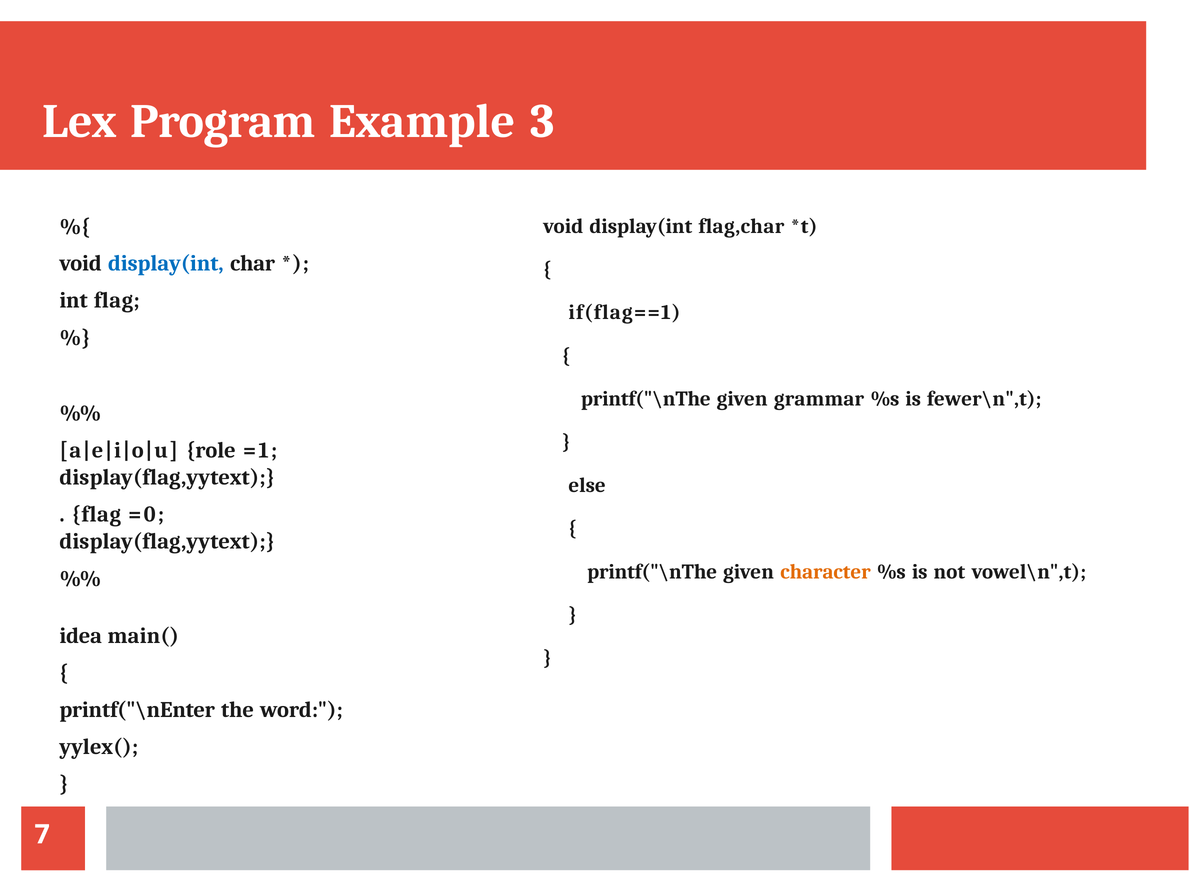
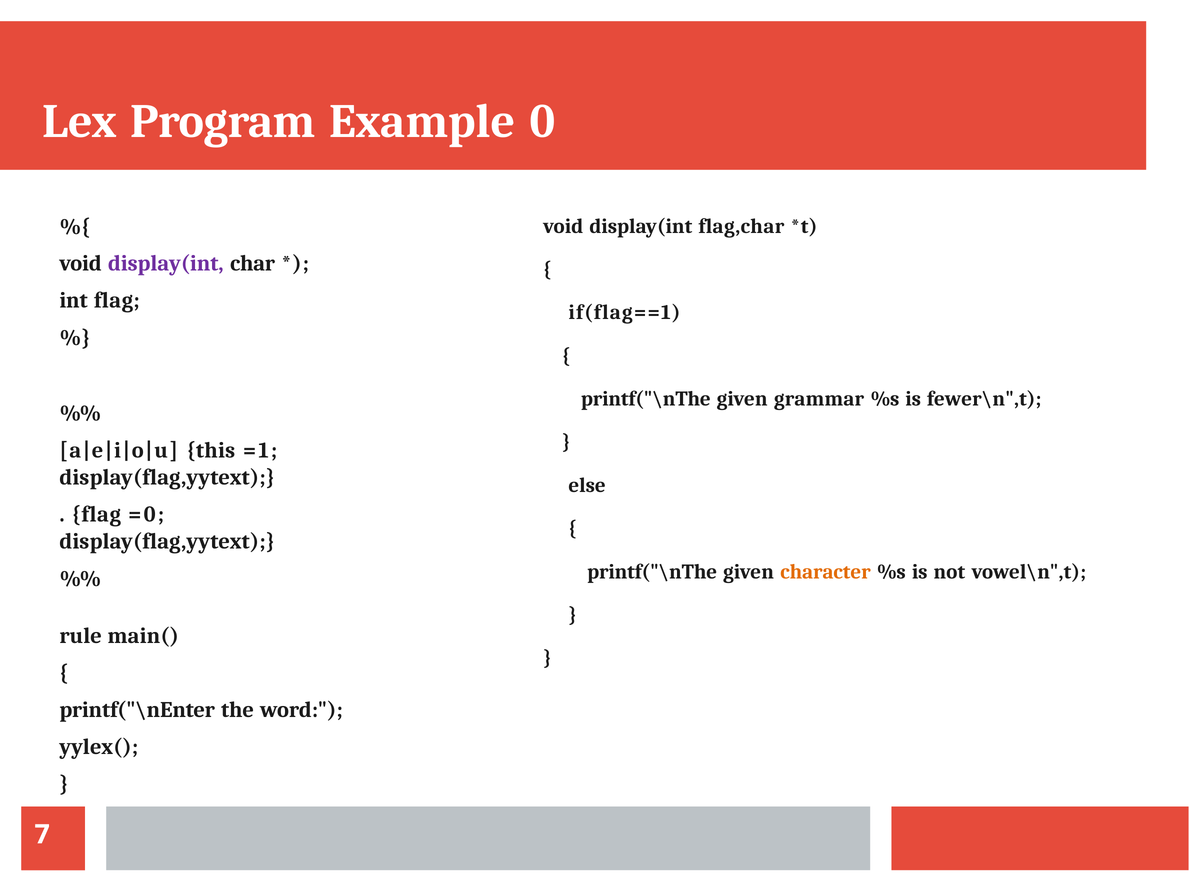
3: 3 -> 0
display(int at (166, 264) colour: blue -> purple
role: role -> this
idea: idea -> rule
